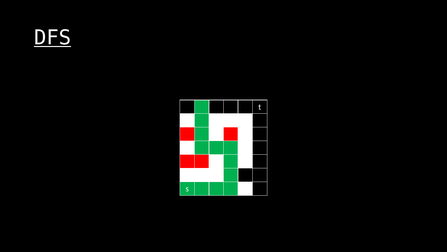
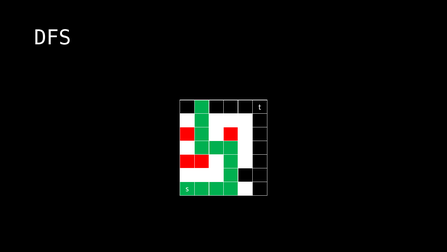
DFS underline: present -> none
